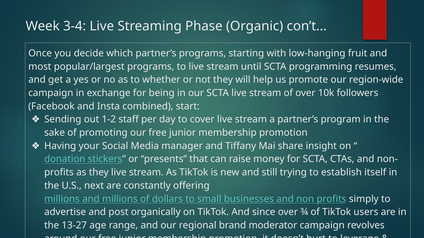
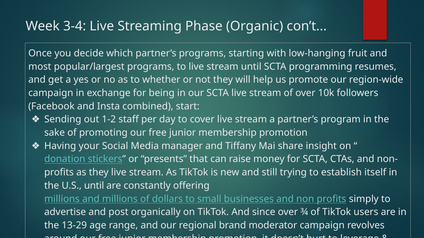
U.S next: next -> until
13-27: 13-27 -> 13-29
